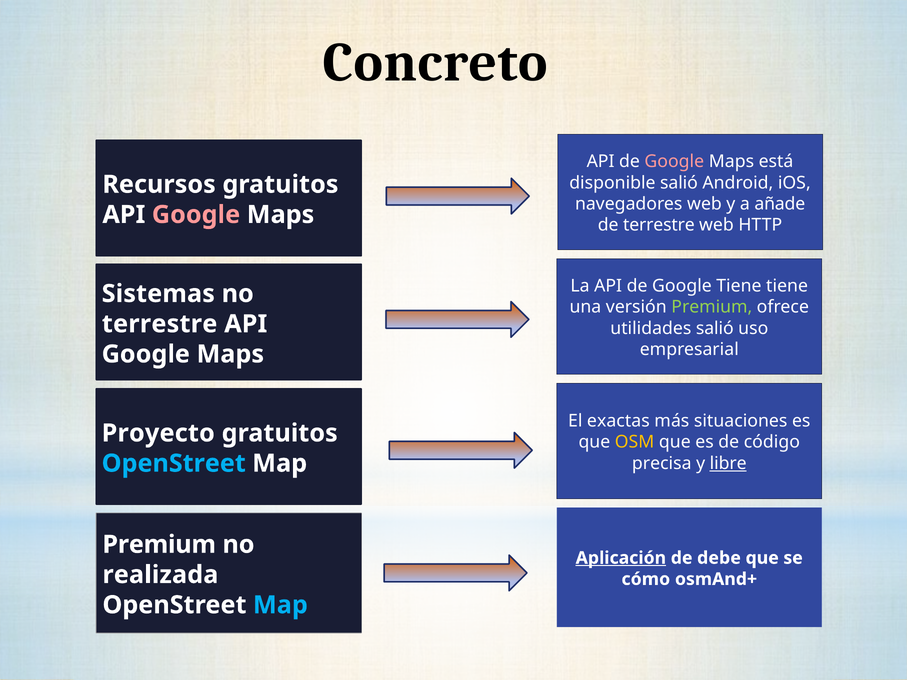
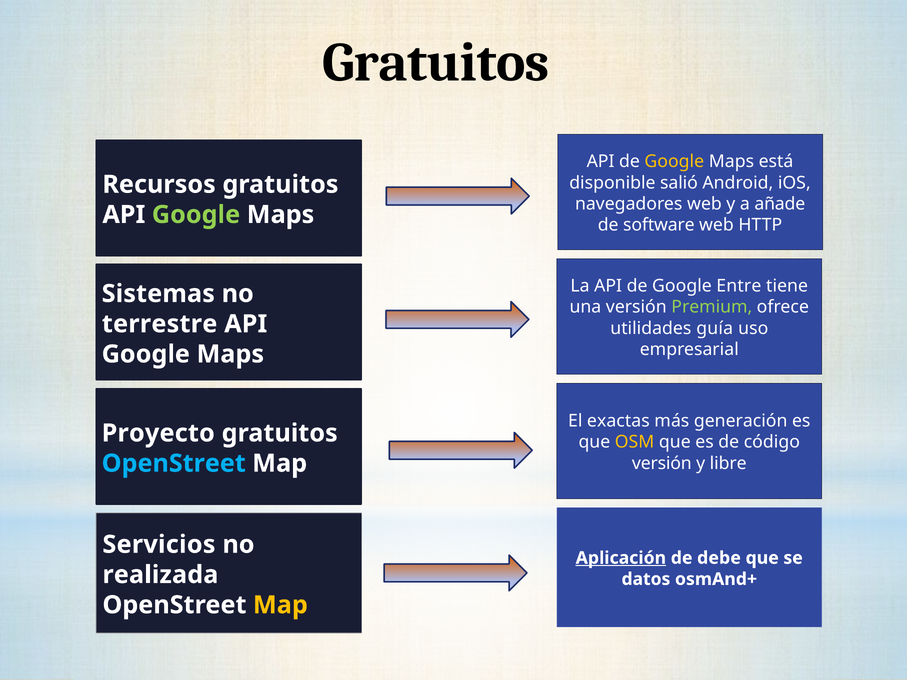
Concreto at (435, 62): Concreto -> Gratuitos
Google at (674, 162) colour: pink -> yellow
Google at (196, 215) colour: pink -> light green
de terrestre: terrestre -> software
Google Tiene: Tiene -> Entre
utilidades salió: salió -> guía
situaciones: situaciones -> generación
precisa at (662, 463): precisa -> versión
libre underline: present -> none
Premium at (159, 545): Premium -> Servicios
cómo: cómo -> datos
Map at (280, 605) colour: light blue -> yellow
